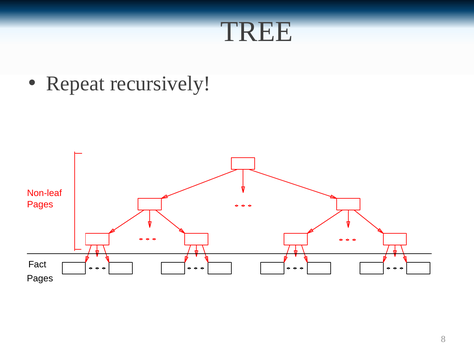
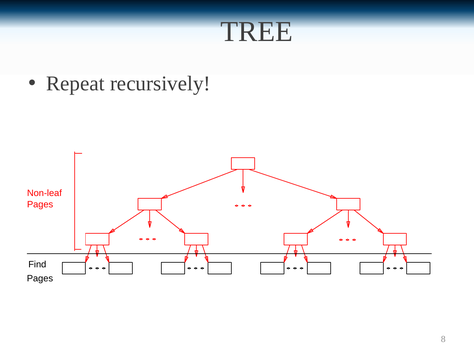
Fact: Fact -> Find
